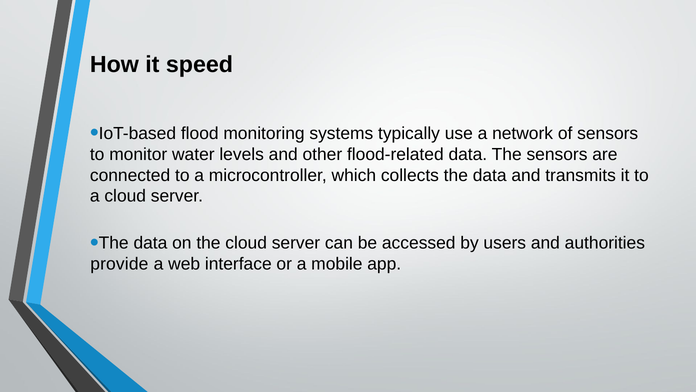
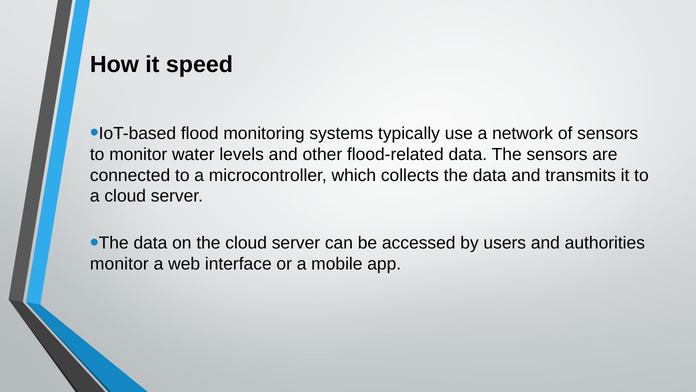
provide at (119, 264): provide -> monitor
